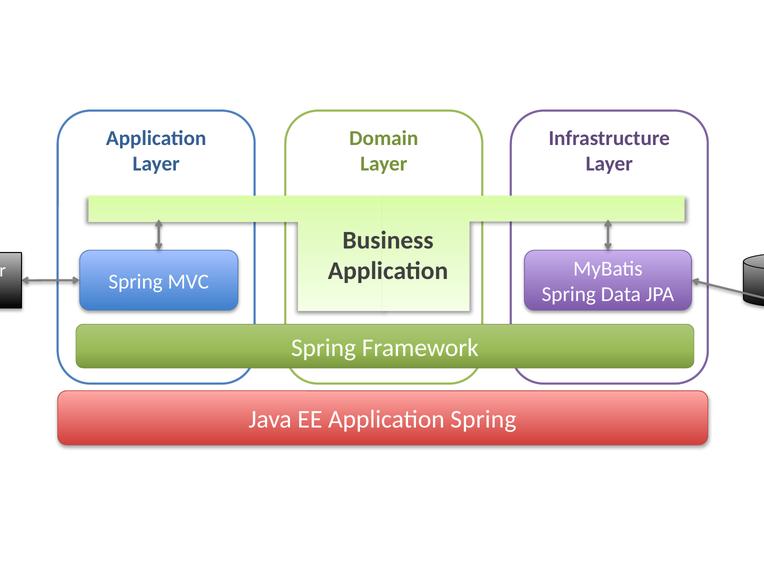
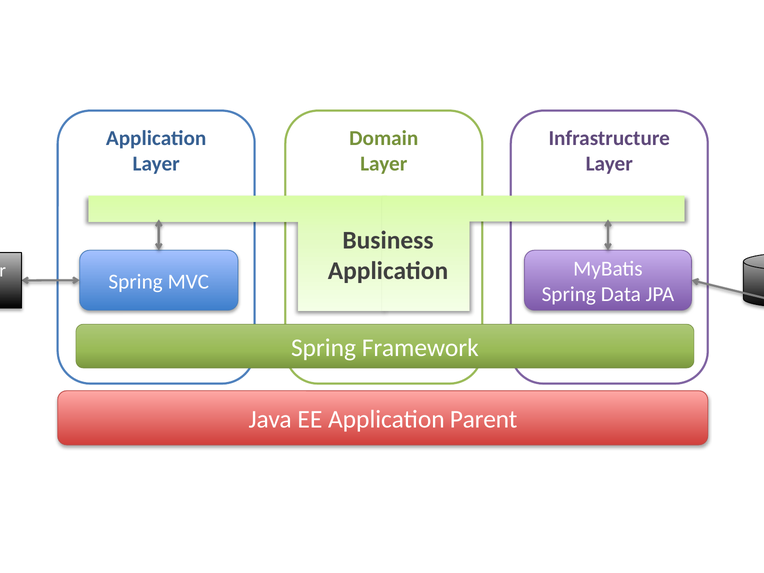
Application Spring: Spring -> Parent
